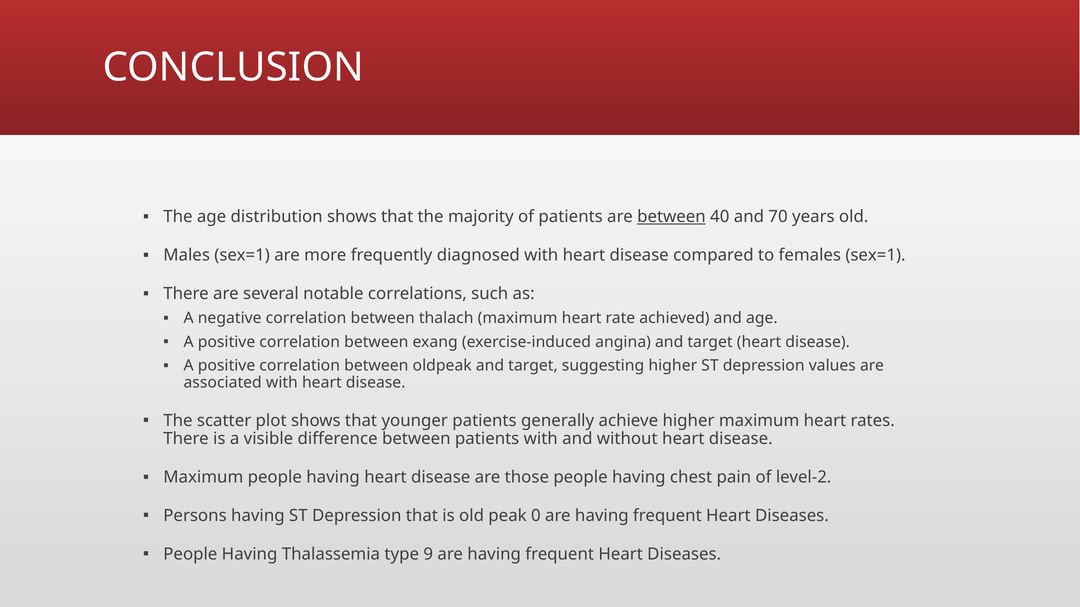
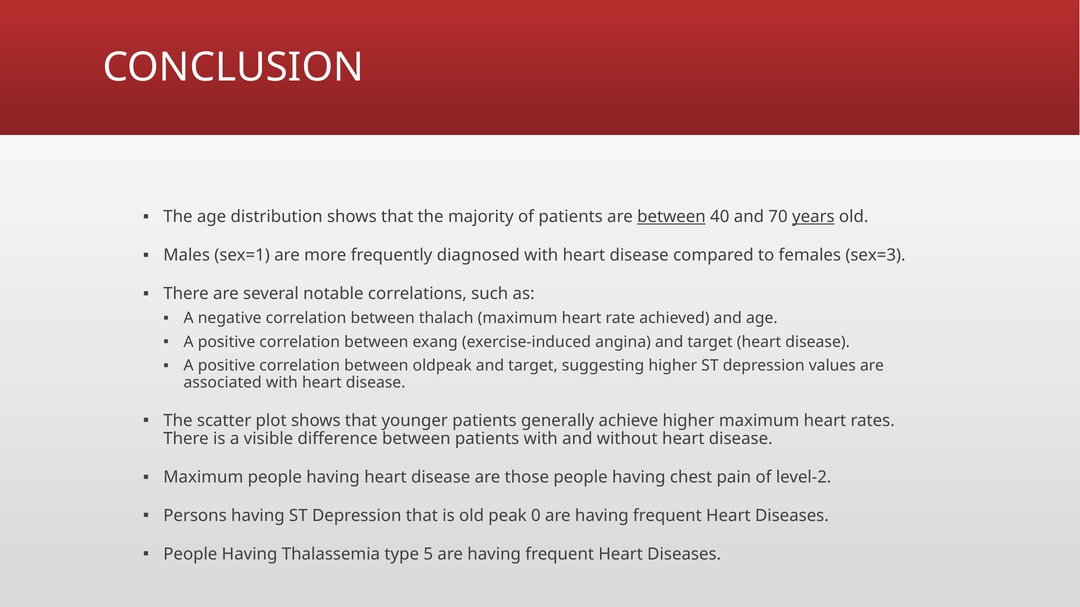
years underline: none -> present
females sex=1: sex=1 -> sex=3
9: 9 -> 5
